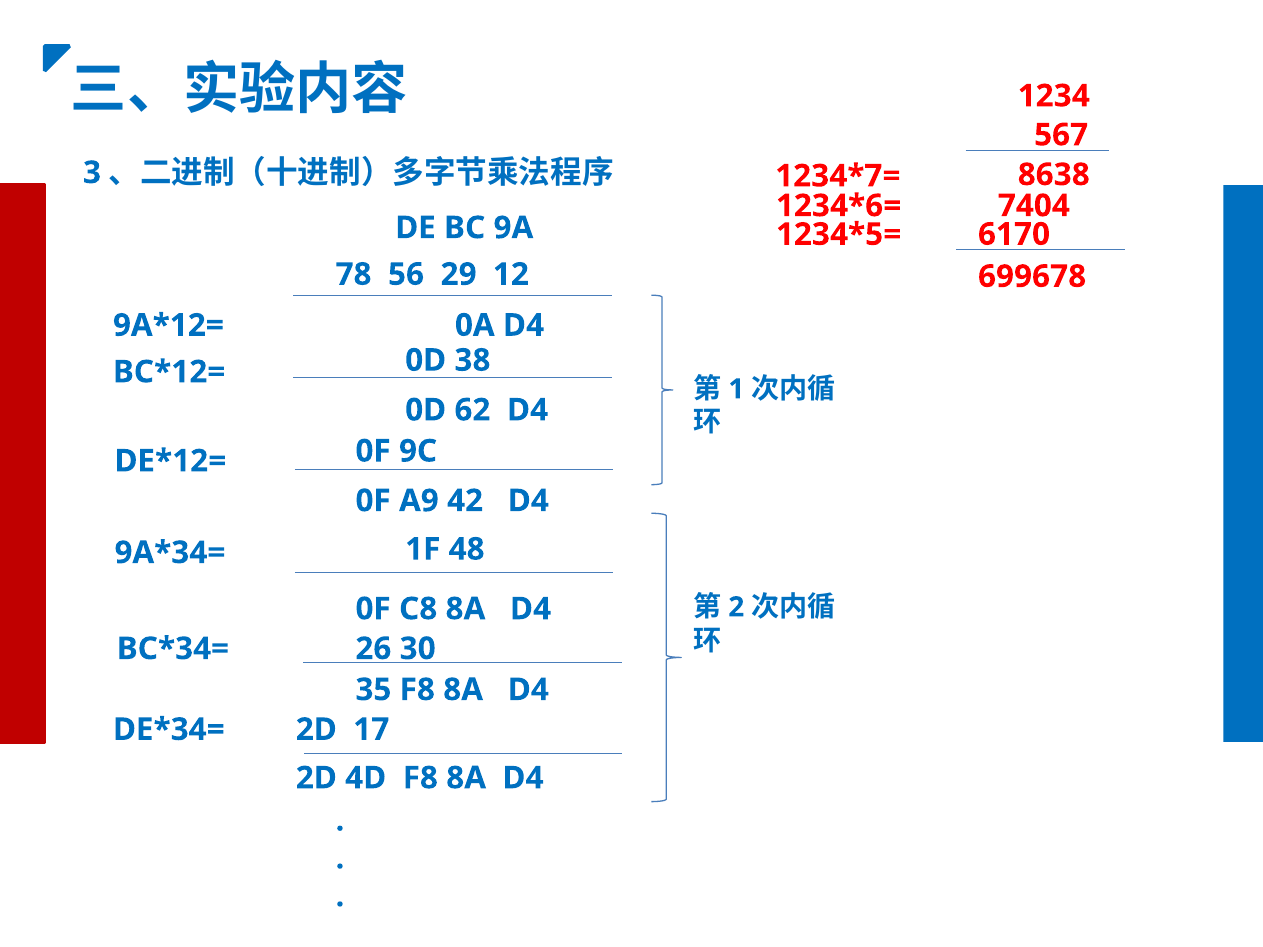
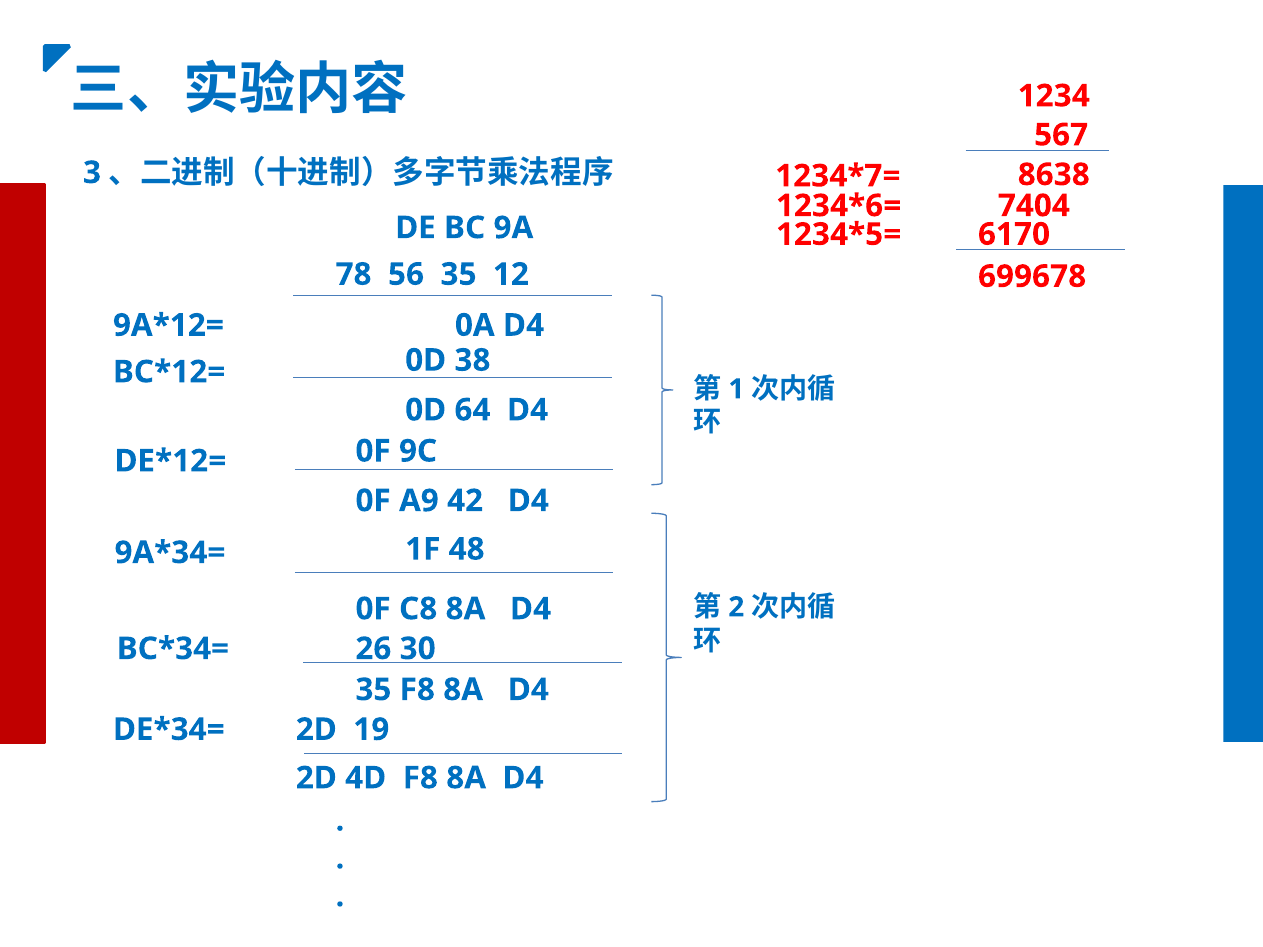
56 29: 29 -> 35
62: 62 -> 64
17: 17 -> 19
